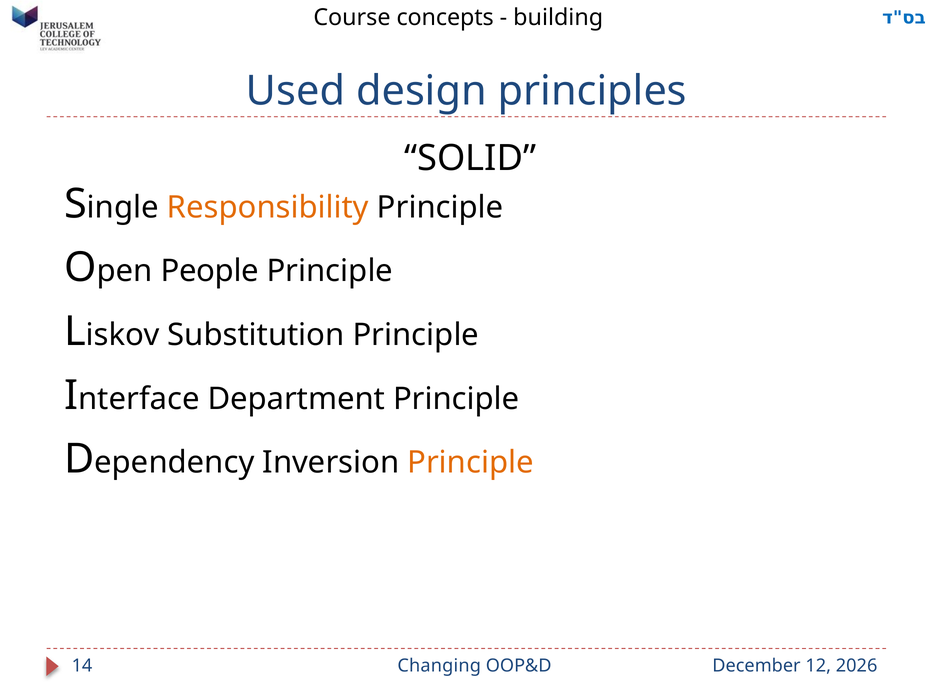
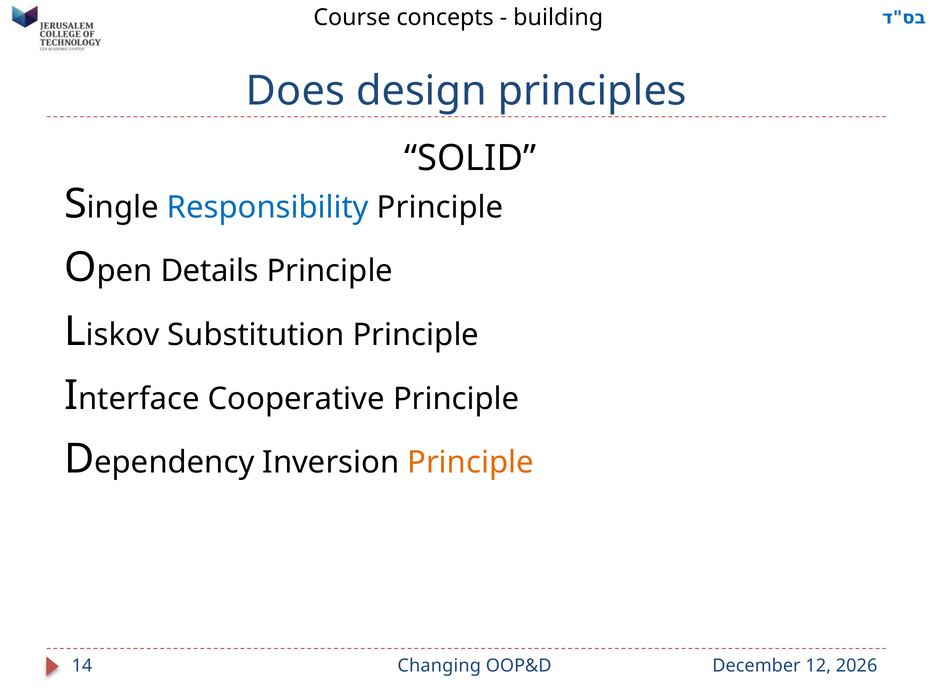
Used: Used -> Does
Responsibility colour: orange -> blue
People: People -> Details
Department: Department -> Cooperative
